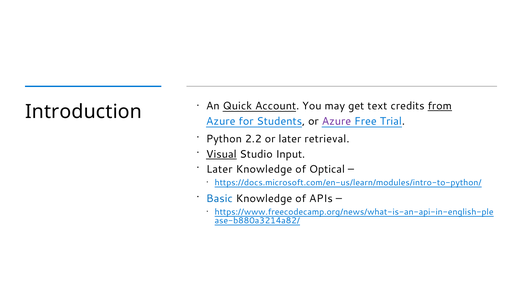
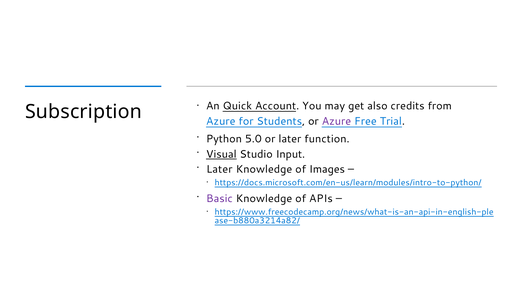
Introduction: Introduction -> Subscription
text: text -> also
from underline: present -> none
2.2: 2.2 -> 5.0
retrieval: retrieval -> function
Optical: Optical -> Images
Basic colour: blue -> purple
